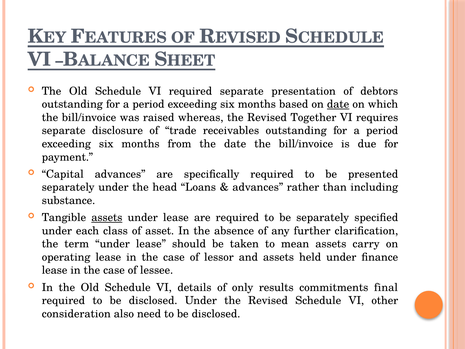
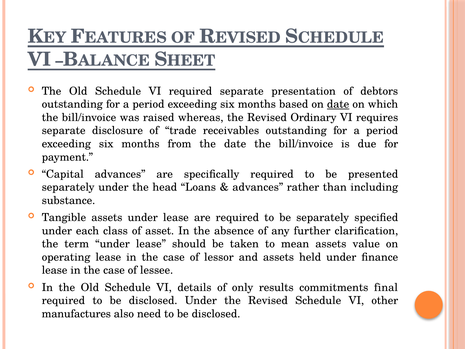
Together: Together -> Ordinary
assets at (107, 217) underline: present -> none
carry: carry -> value
consideration: consideration -> manufactures
